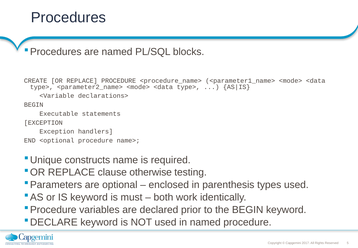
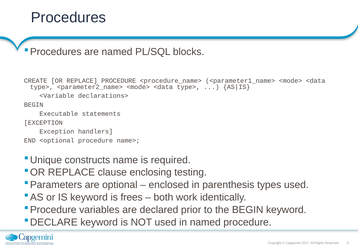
otherwise: otherwise -> enclosing
must: must -> frees
